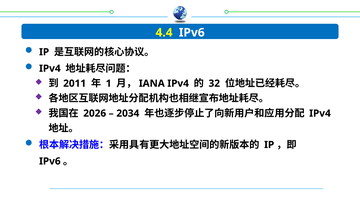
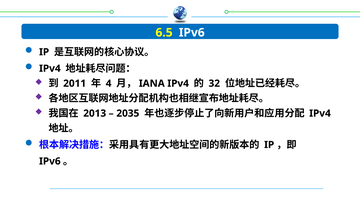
4.4: 4.4 -> 6.5
1: 1 -> 4
2026: 2026 -> 2013
2034: 2034 -> 2035
